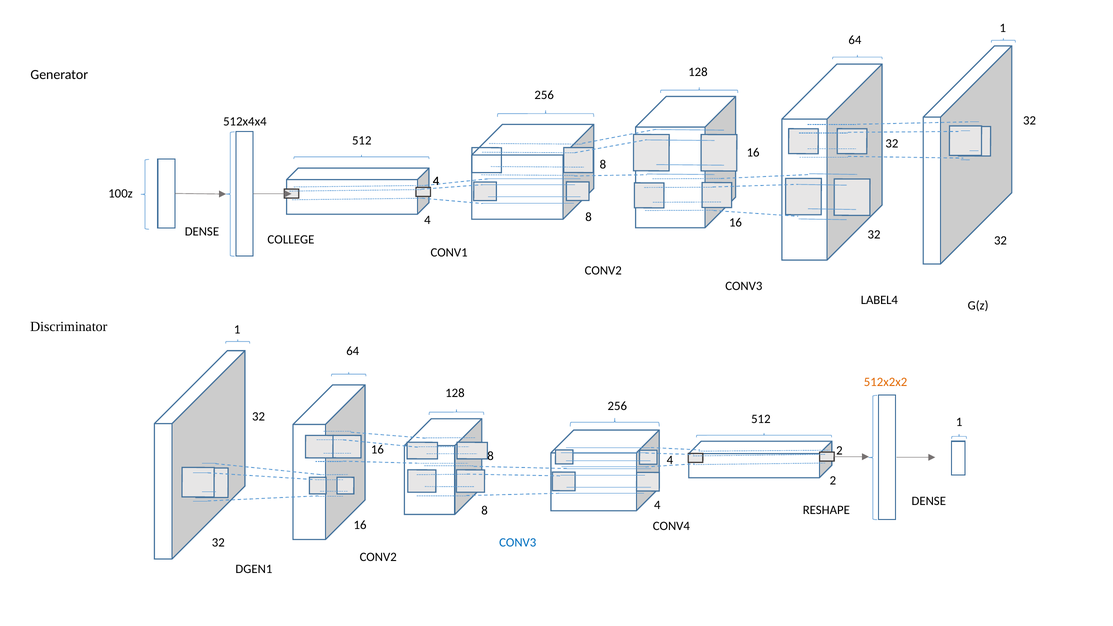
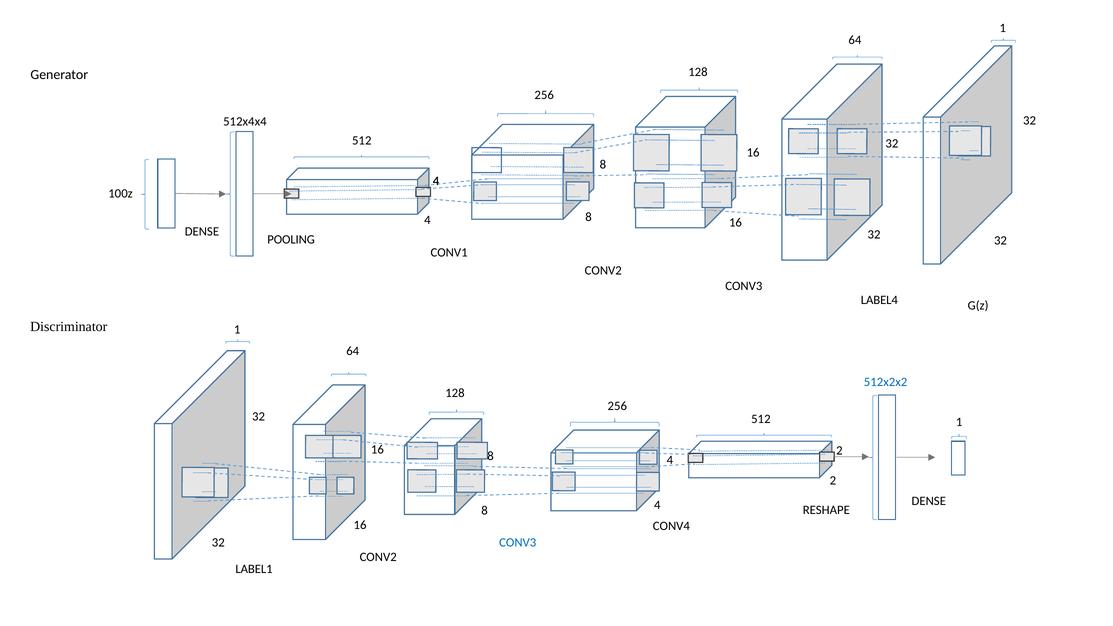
COLLEGE: COLLEGE -> POOLING
512x2x2 colour: orange -> blue
DGEN1: DGEN1 -> LABEL1
